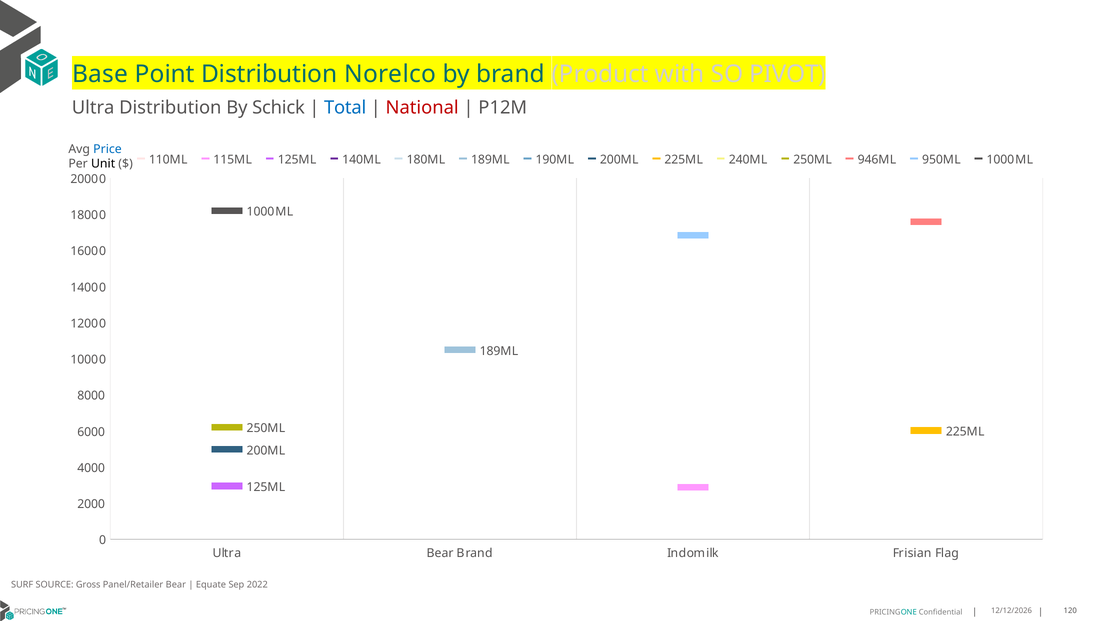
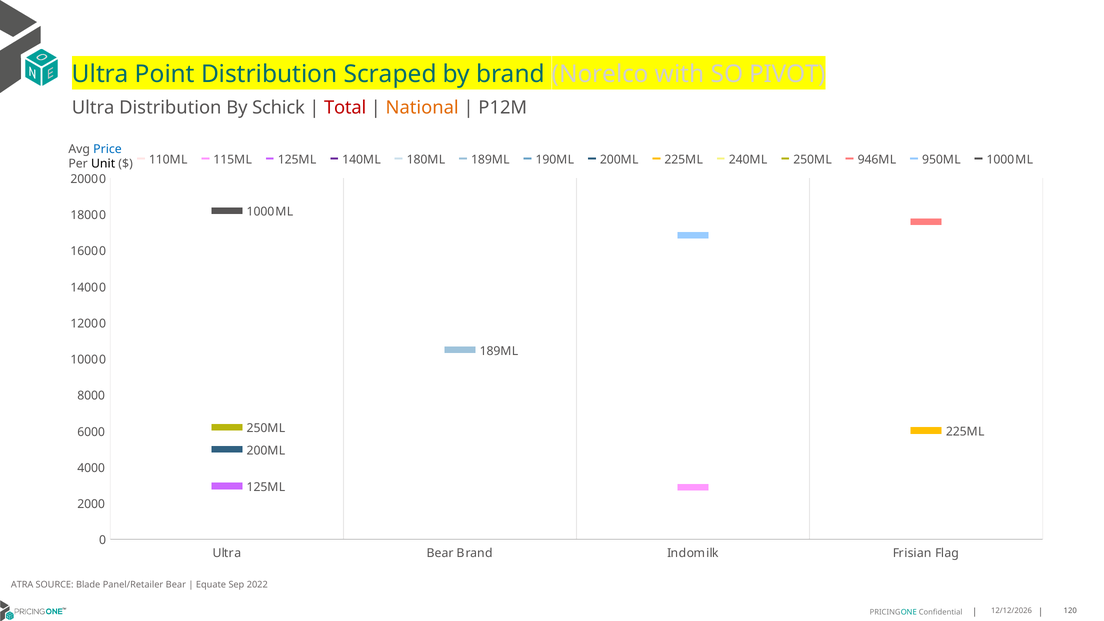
Base at (100, 74): Base -> Ultra
Norelco: Norelco -> Scraped
Product: Product -> Norelco
Total colour: blue -> red
National colour: red -> orange
SURF: SURF -> ATRA
Gross: Gross -> Blade
